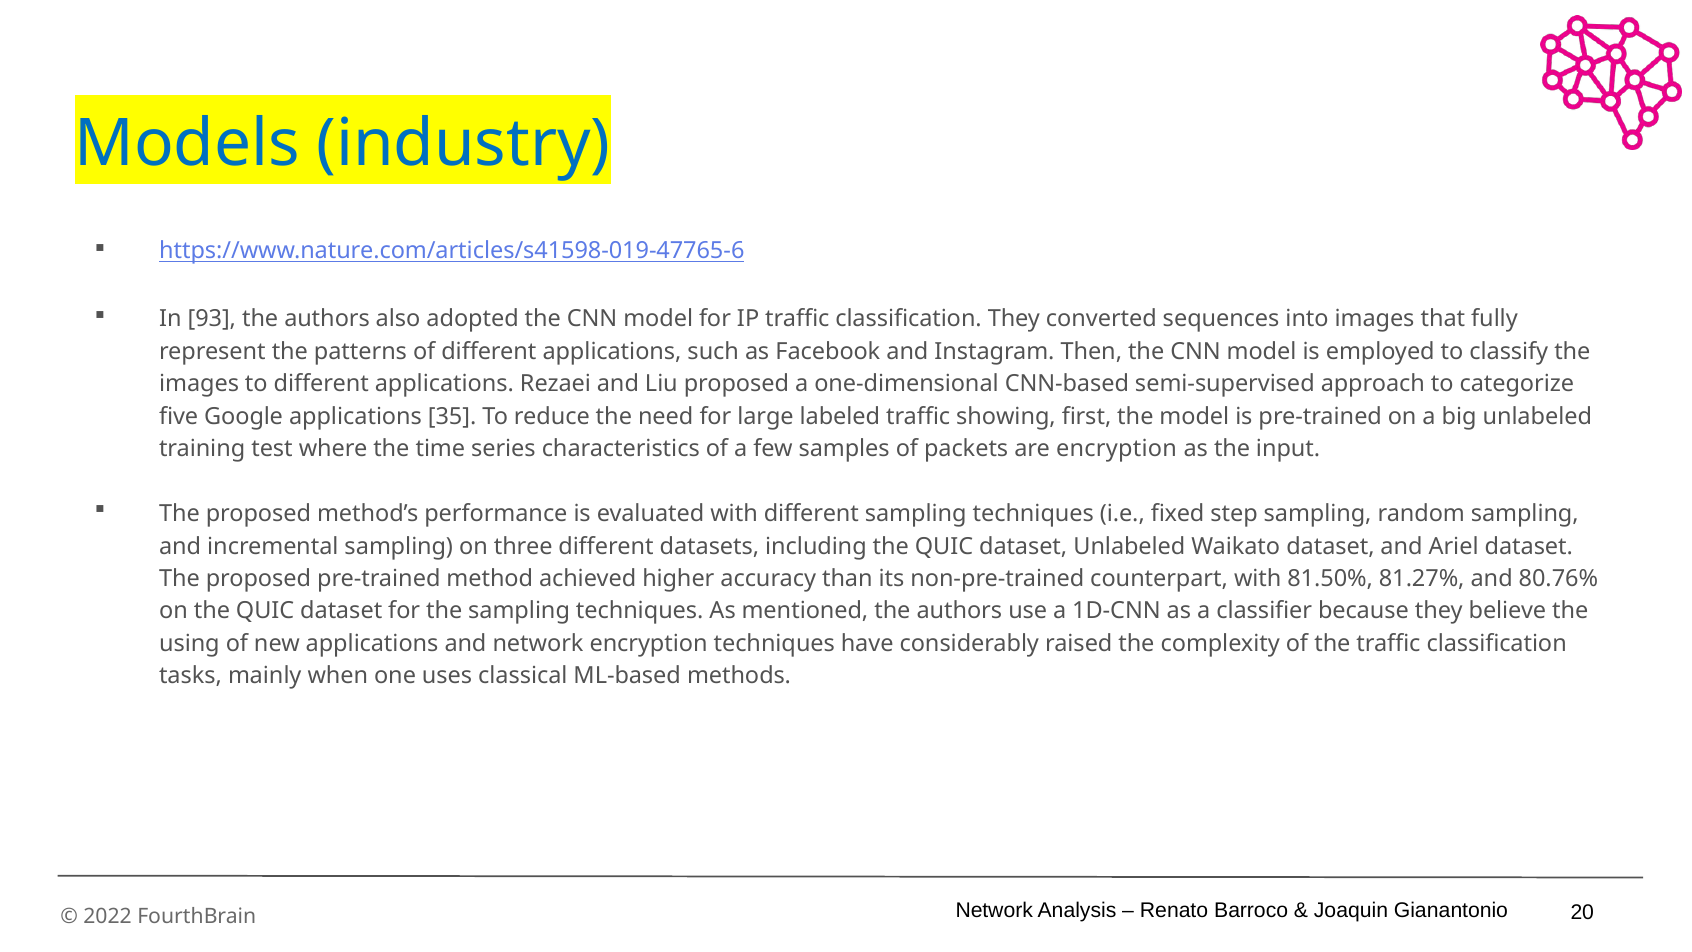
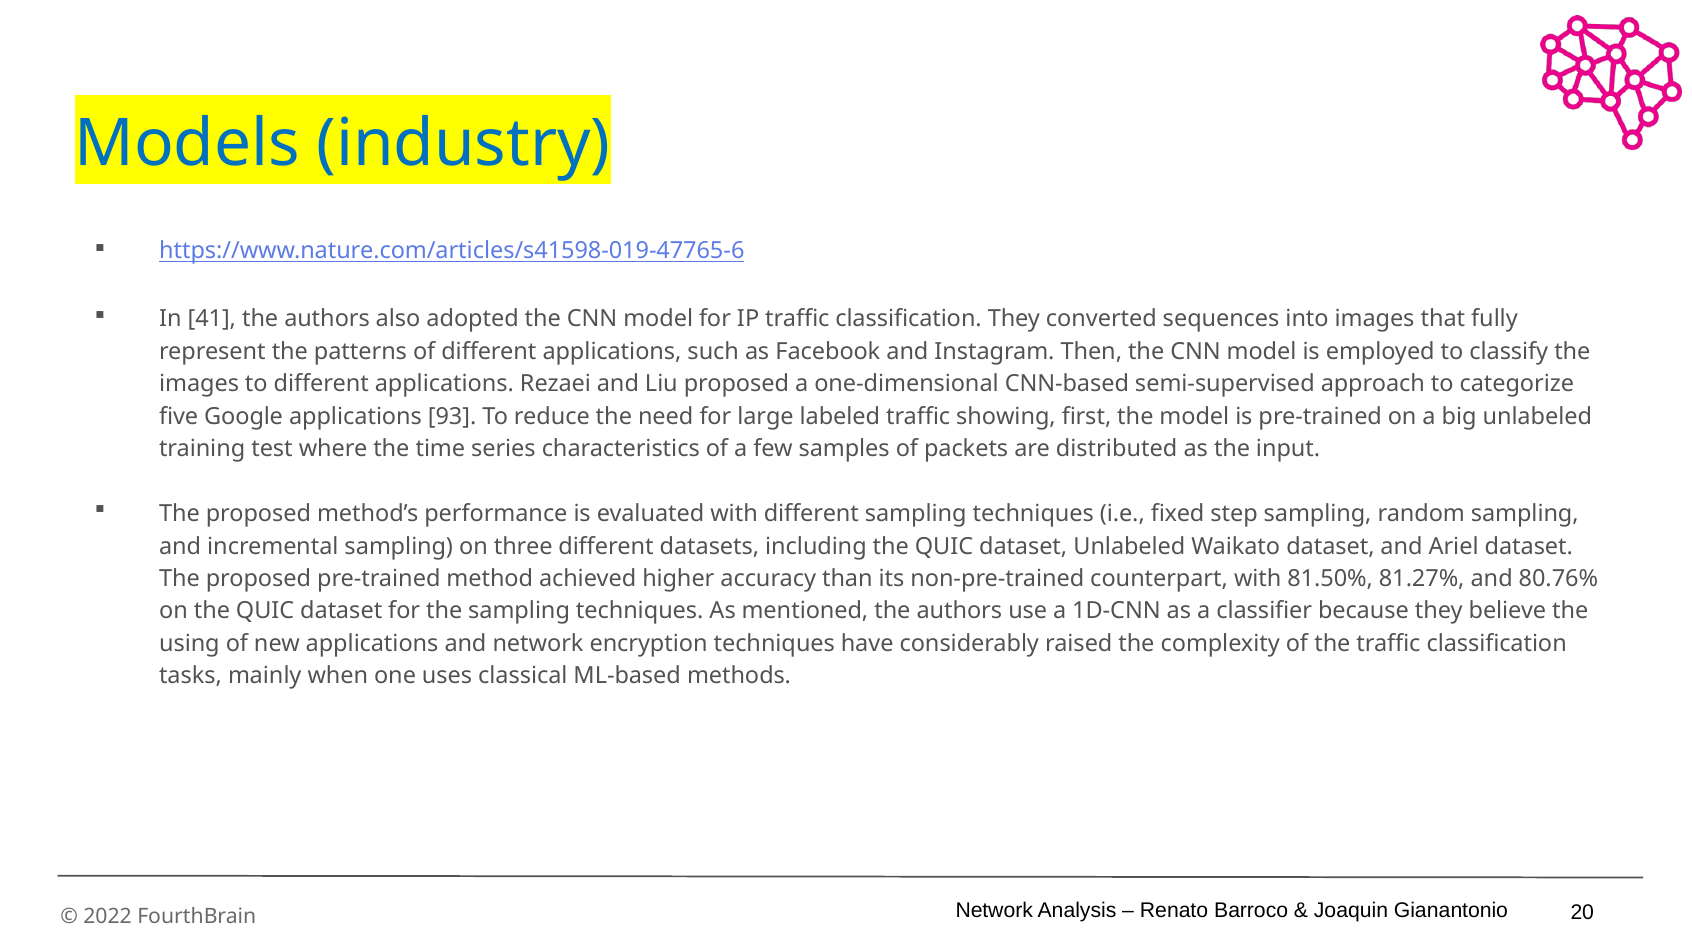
93: 93 -> 41
35: 35 -> 93
are encryption: encryption -> distributed
